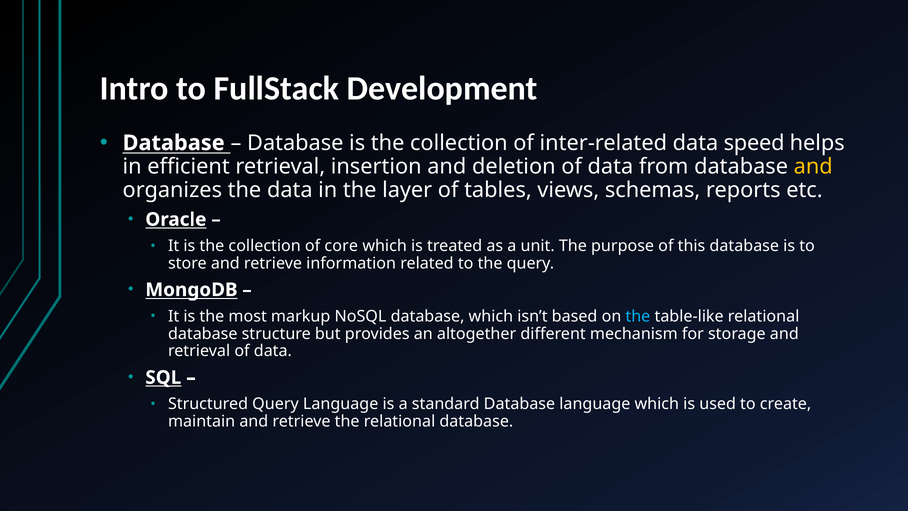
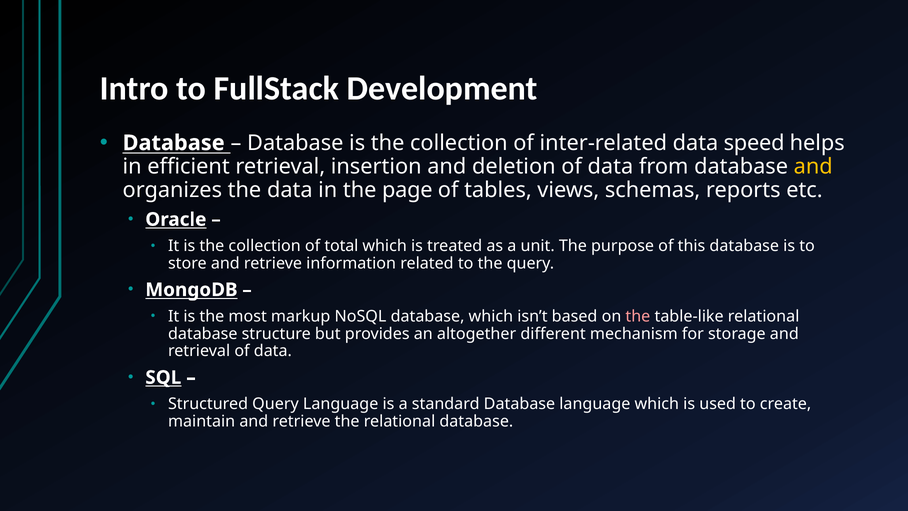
layer: layer -> page
core: core -> total
the at (638, 316) colour: light blue -> pink
